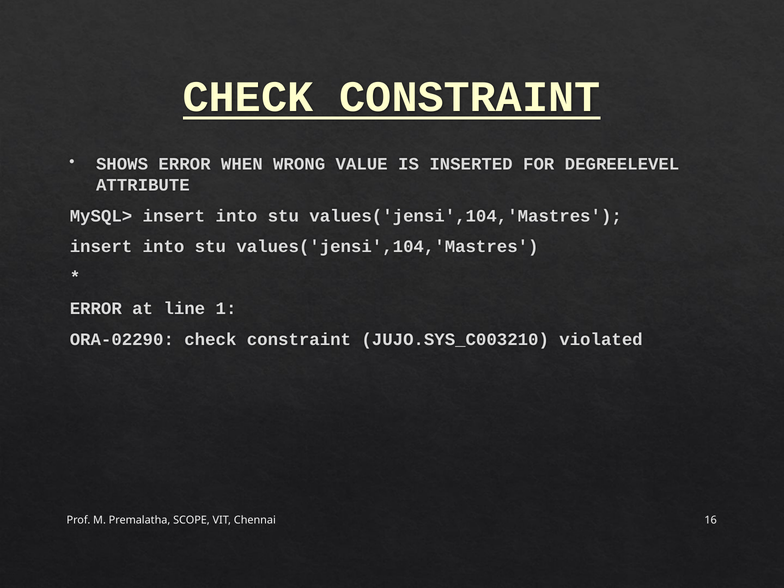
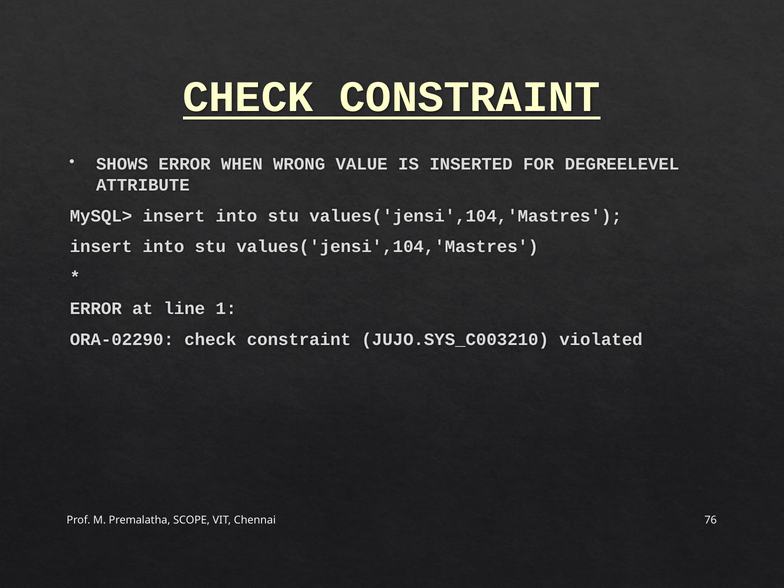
16: 16 -> 76
